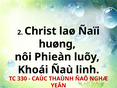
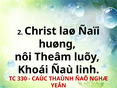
Phieàn: Phieàn -> Theâm
